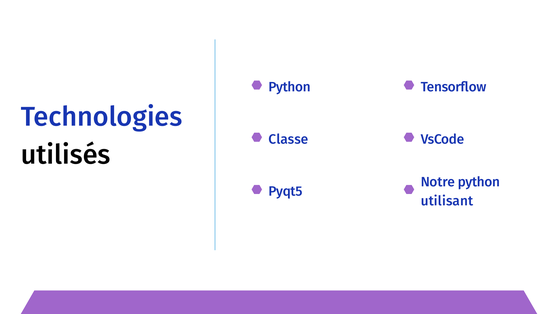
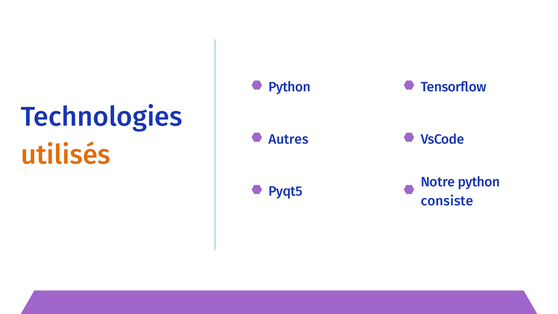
Classe: Classe -> Autres
utilisés colour: black -> orange
utilisant: utilisant -> consiste
